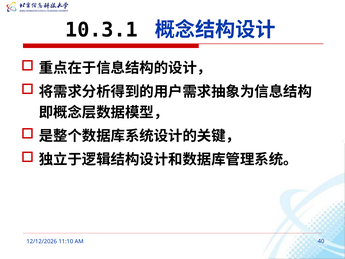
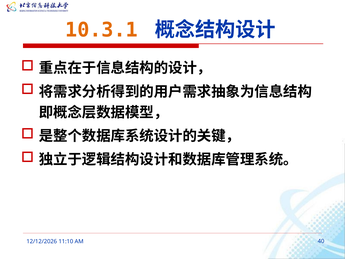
10.3.1 colour: black -> orange
